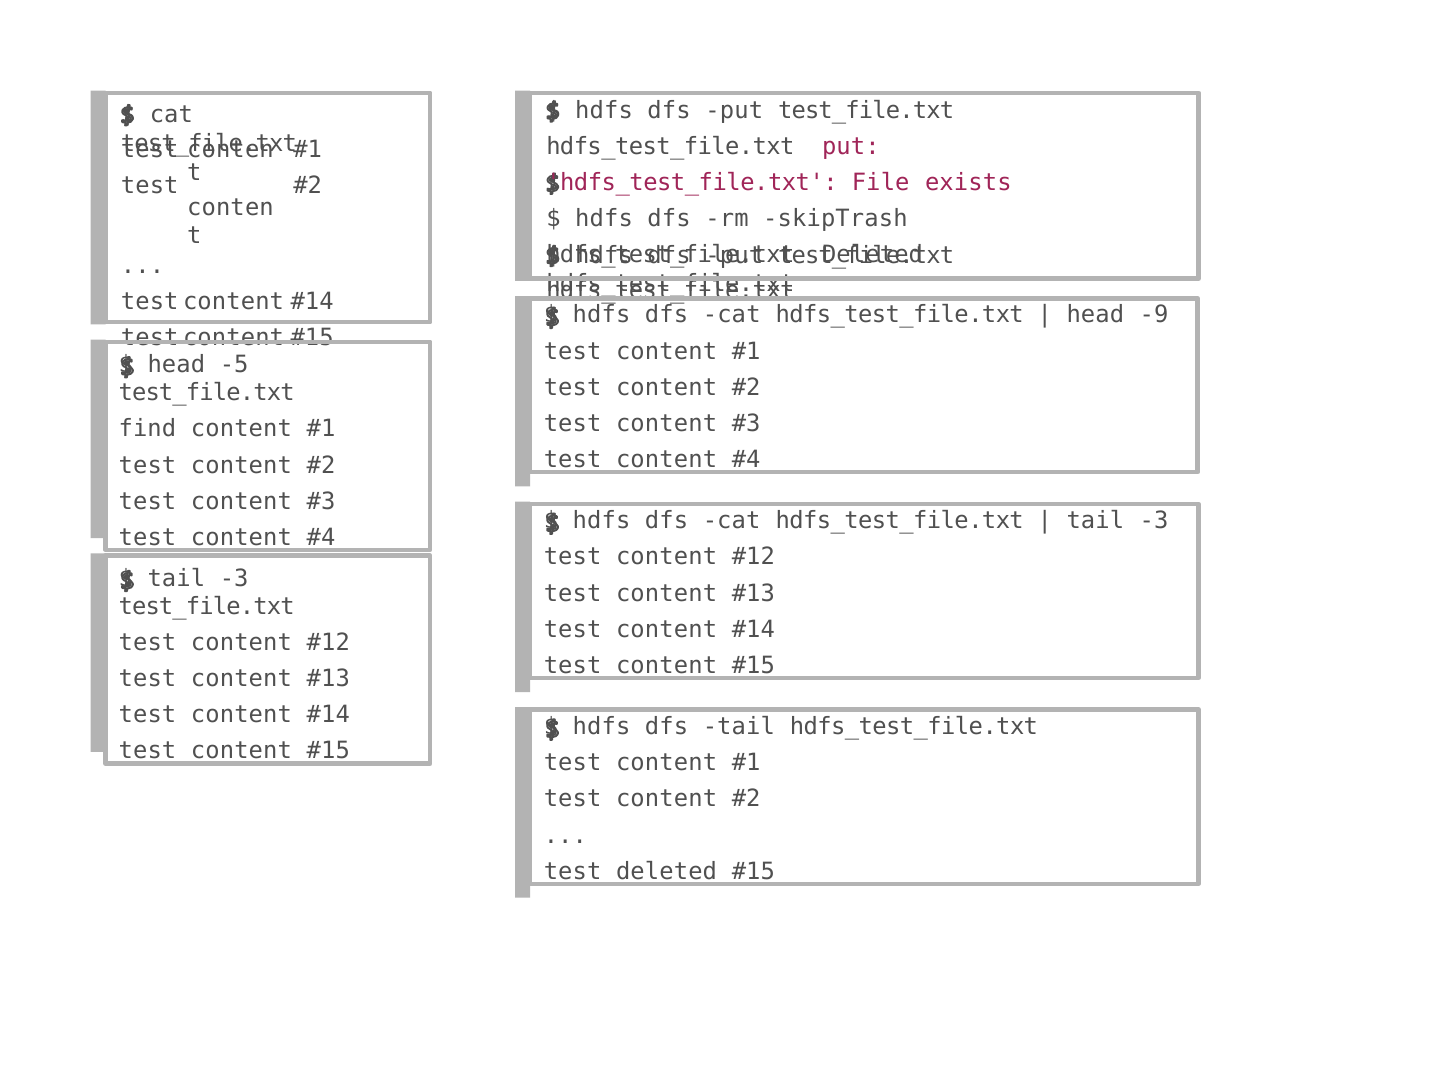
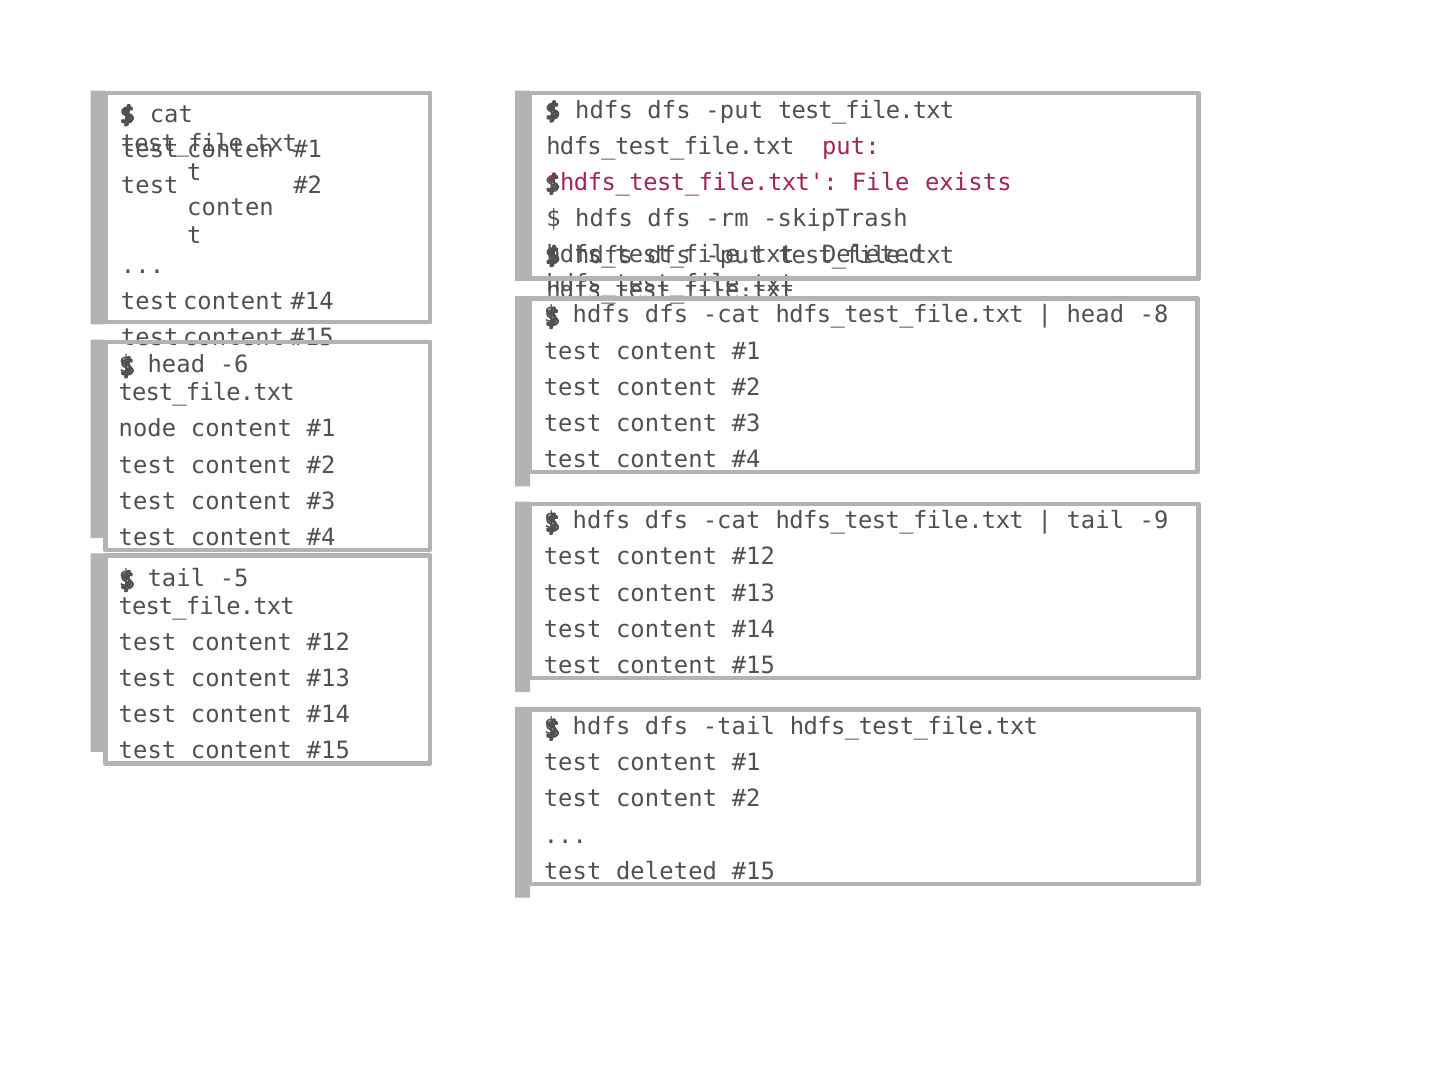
-9: -9 -> -8
-5: -5 -> -6
find: find -> node
-3 at (1154, 521): -3 -> -9
-3 at (234, 579): -3 -> -5
